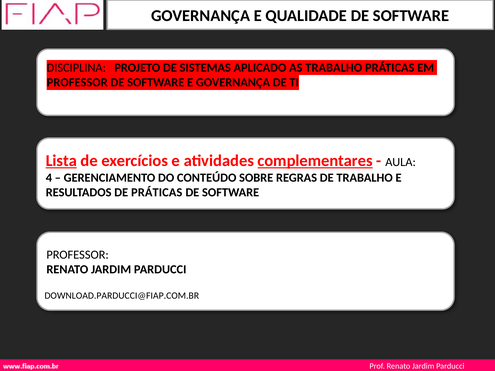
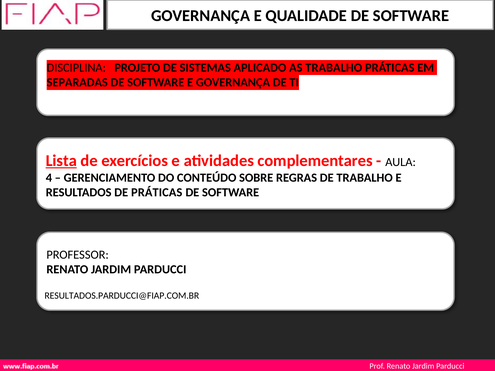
PROFESSOR at (77, 83): PROFESSOR -> SEPARADAS
complementares underline: present -> none
DOWNLOAD.PARDUCCI@FIAP.COM.BR: DOWNLOAD.PARDUCCI@FIAP.COM.BR -> RESULTADOS.PARDUCCI@FIAP.COM.BR
